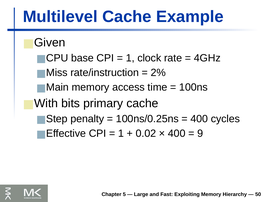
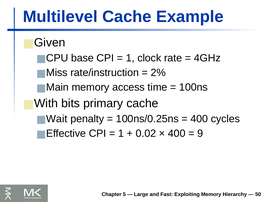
Step: Step -> Wait
